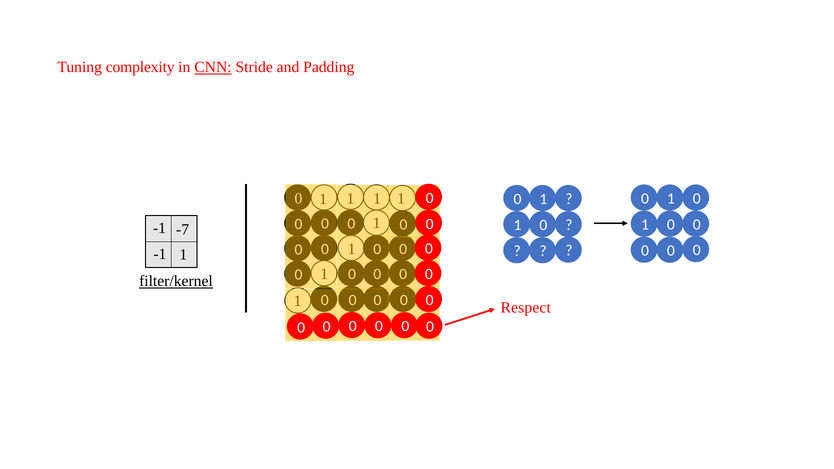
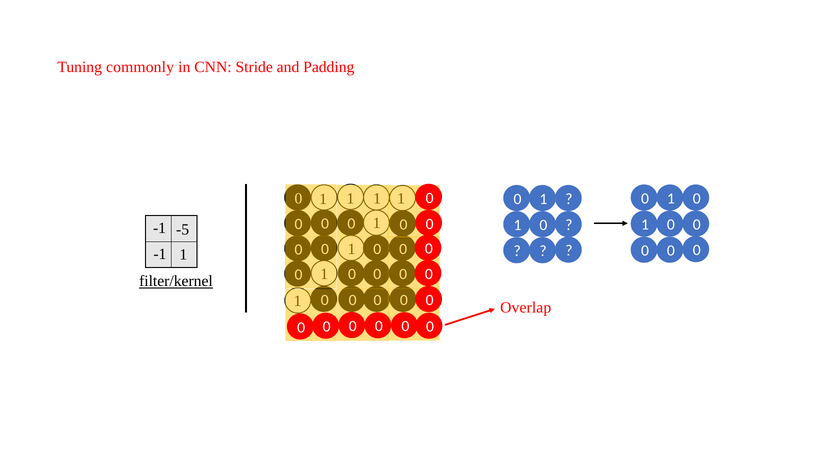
complexity: complexity -> commonly
CNN underline: present -> none
-7: -7 -> -5
Respect: Respect -> Overlap
